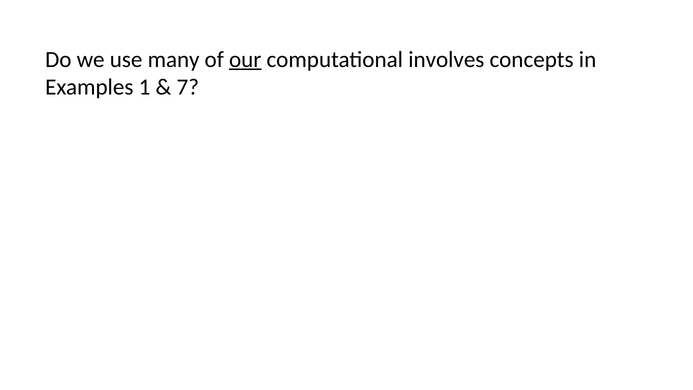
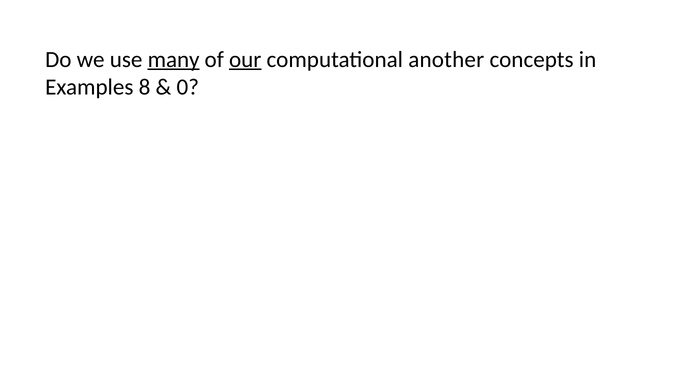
many underline: none -> present
involves: involves -> another
1: 1 -> 8
7: 7 -> 0
